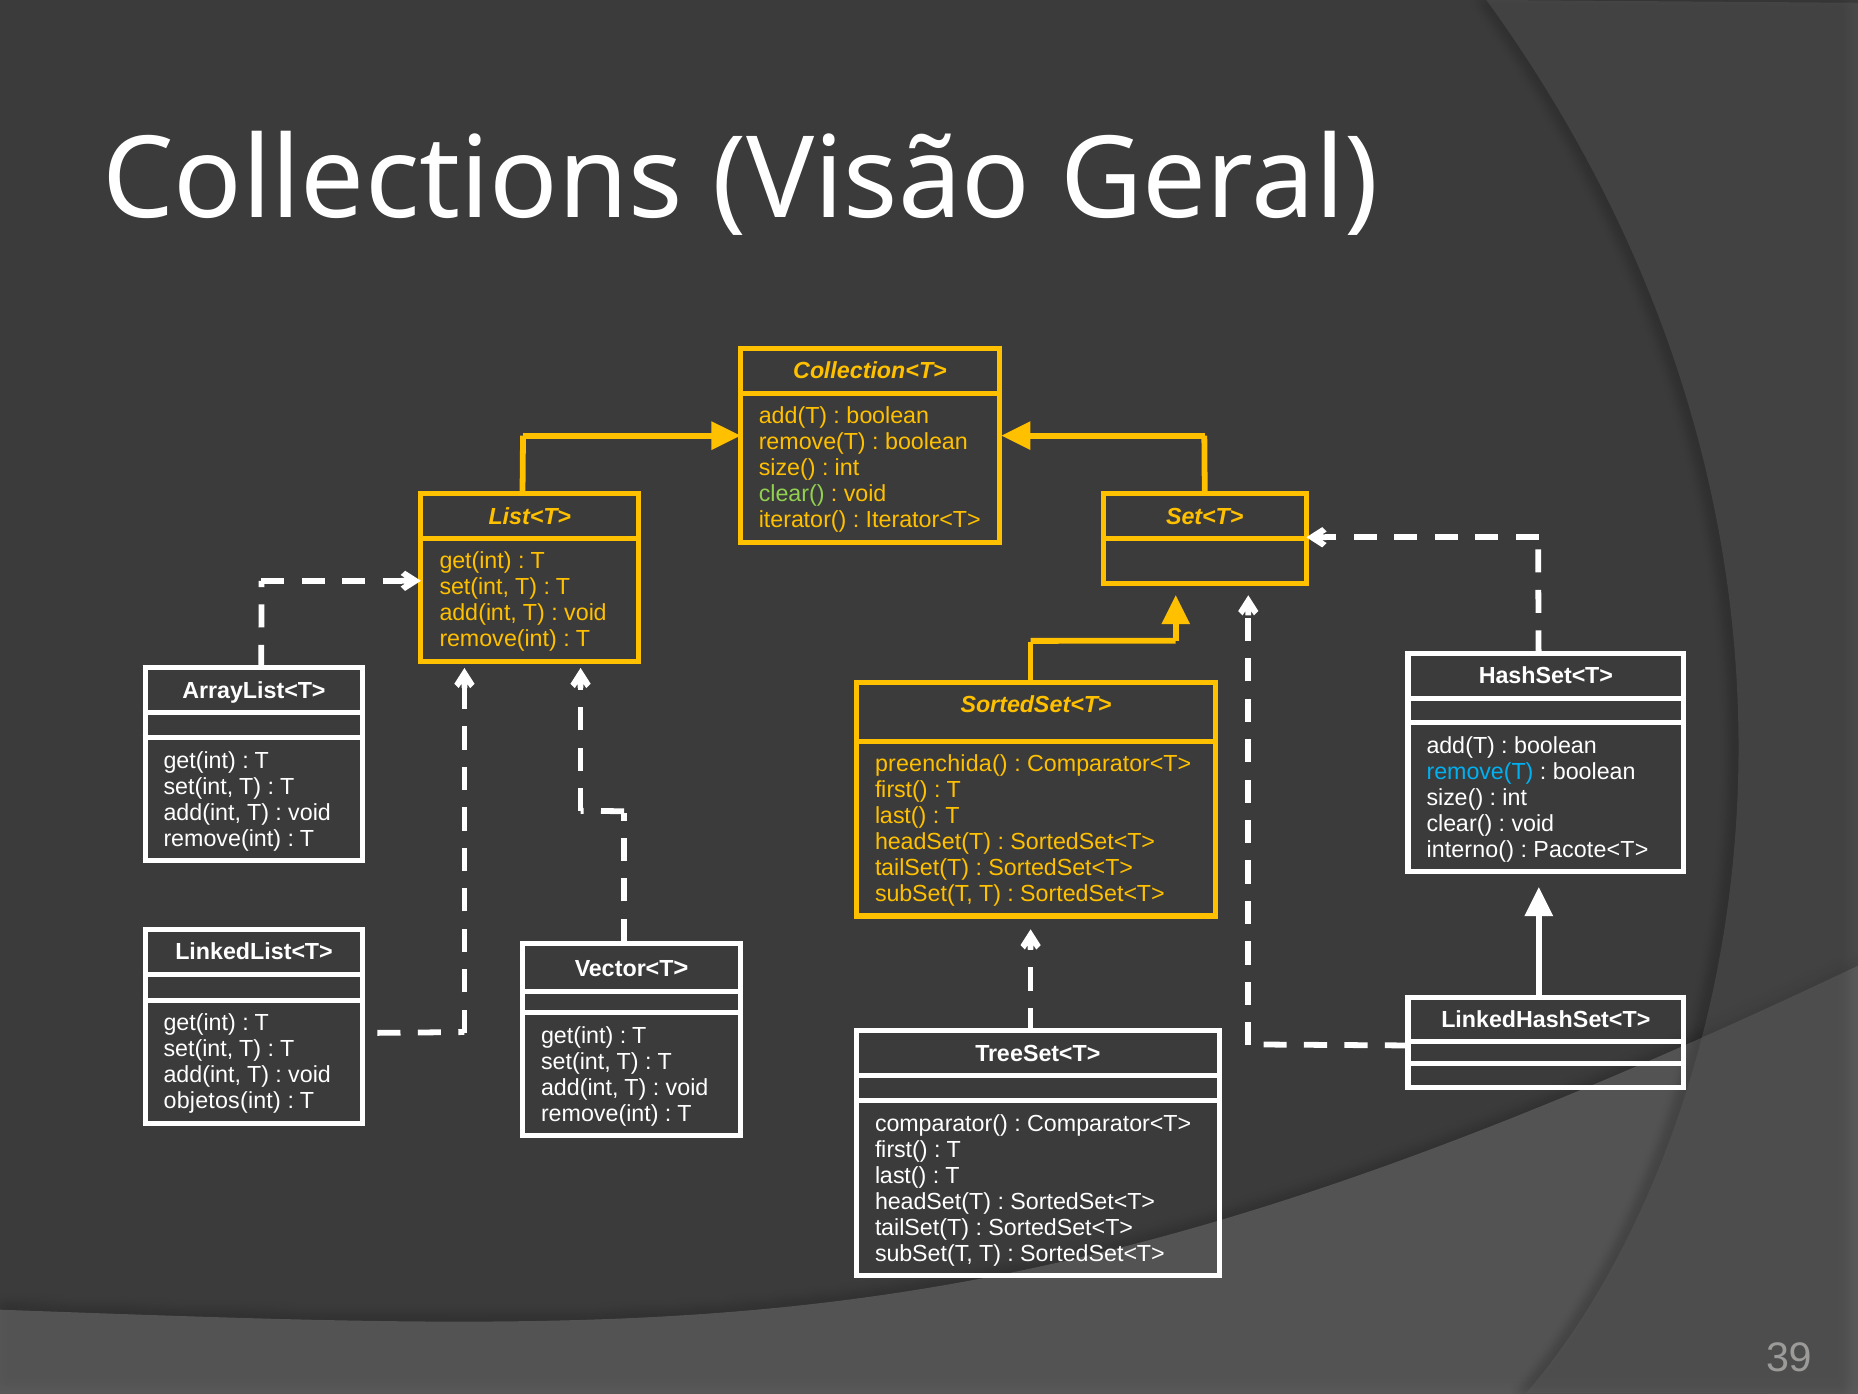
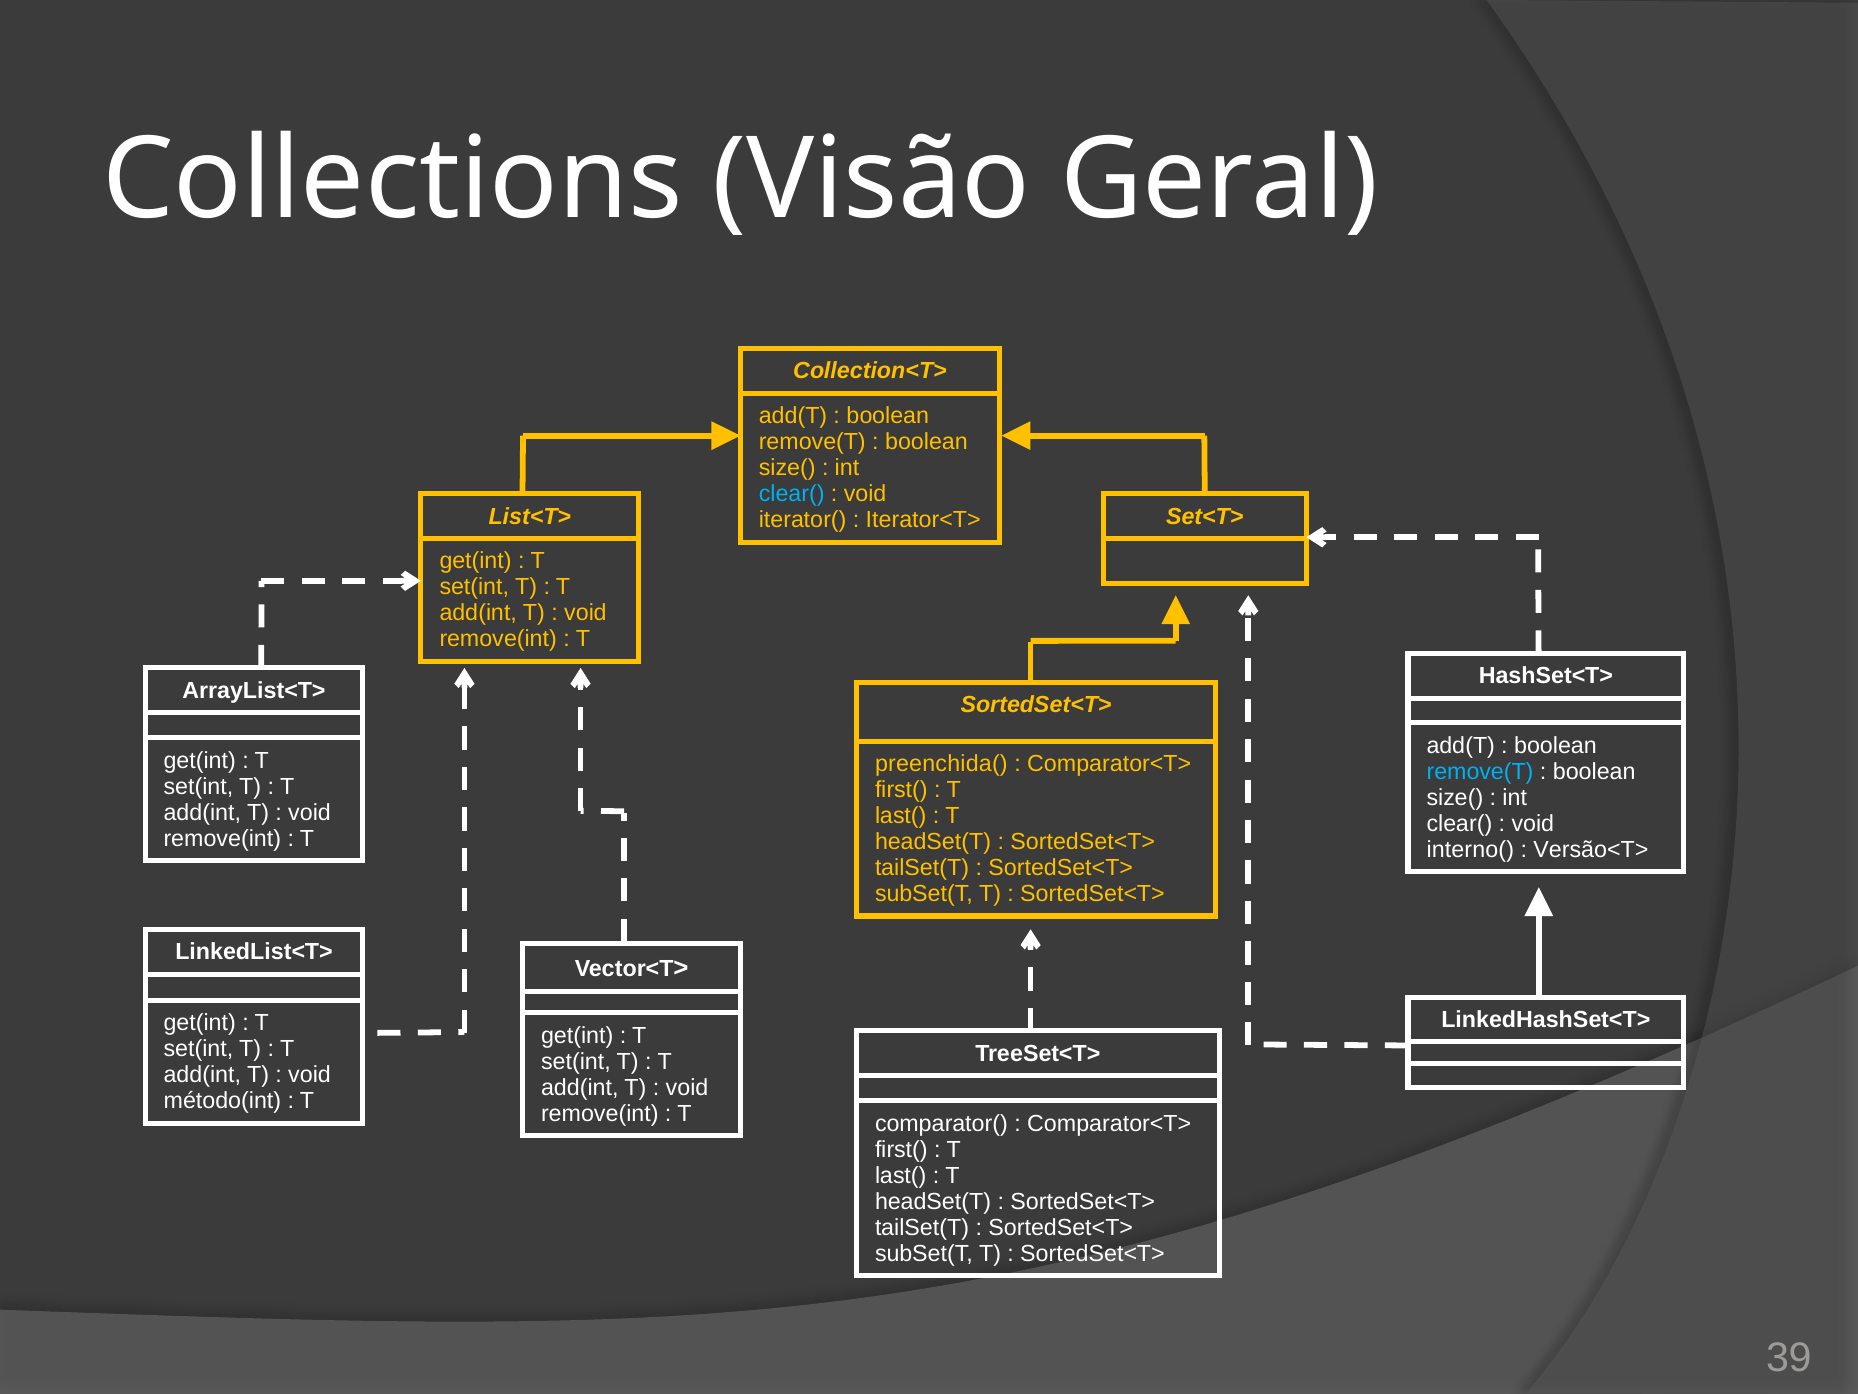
clear( at (792, 494) colour: light green -> light blue
Pacote<T>: Pacote<T> -> Versão<T>
objetos(int: objetos(int -> método(int
